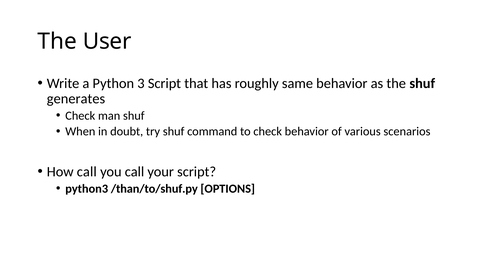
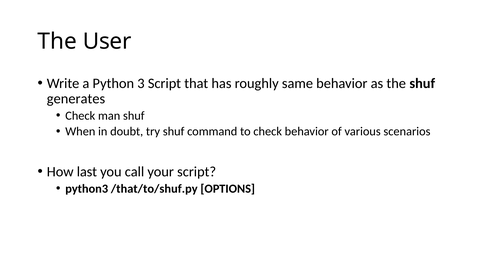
How call: call -> last
/than/to/shuf.py: /than/to/shuf.py -> /that/to/shuf.py
